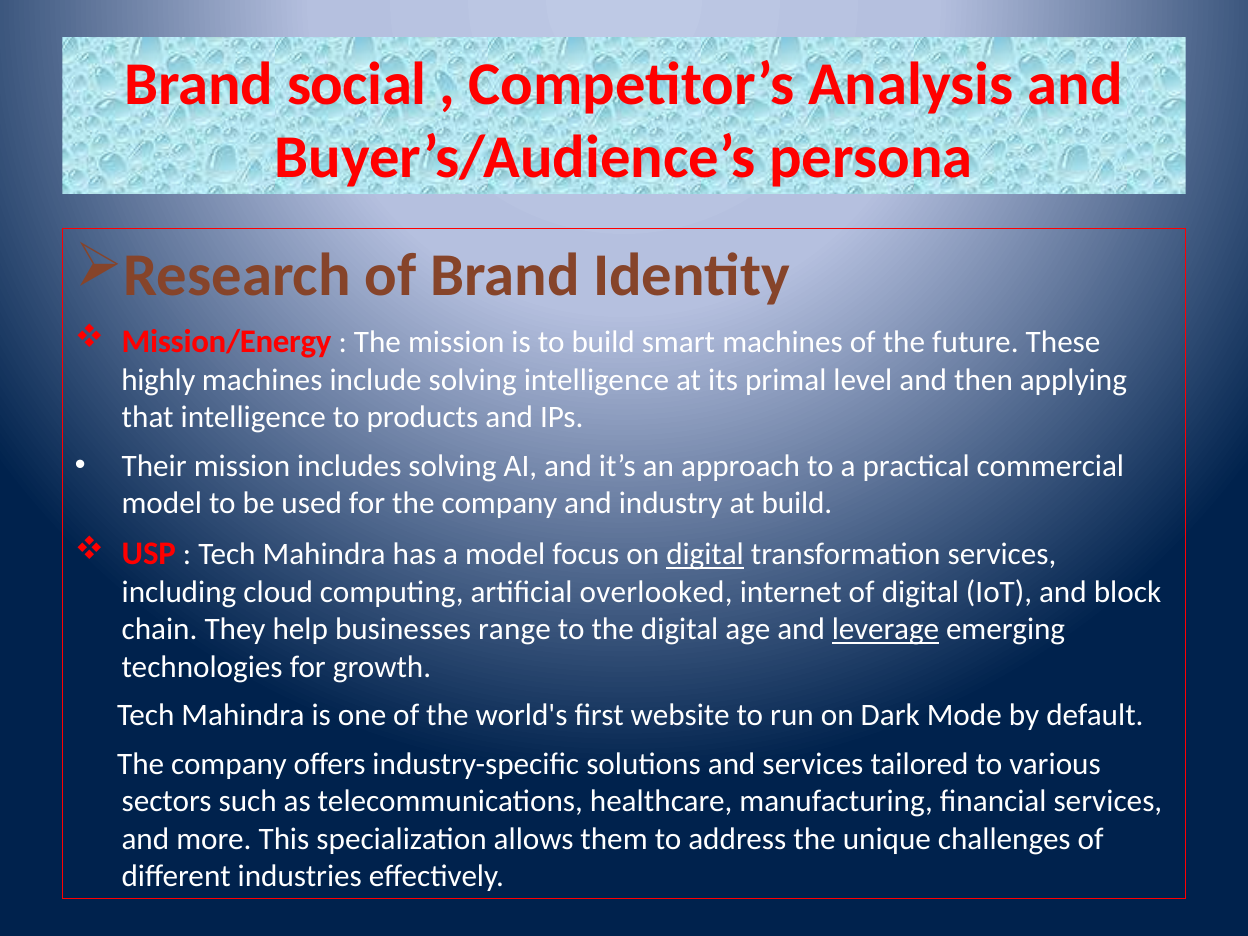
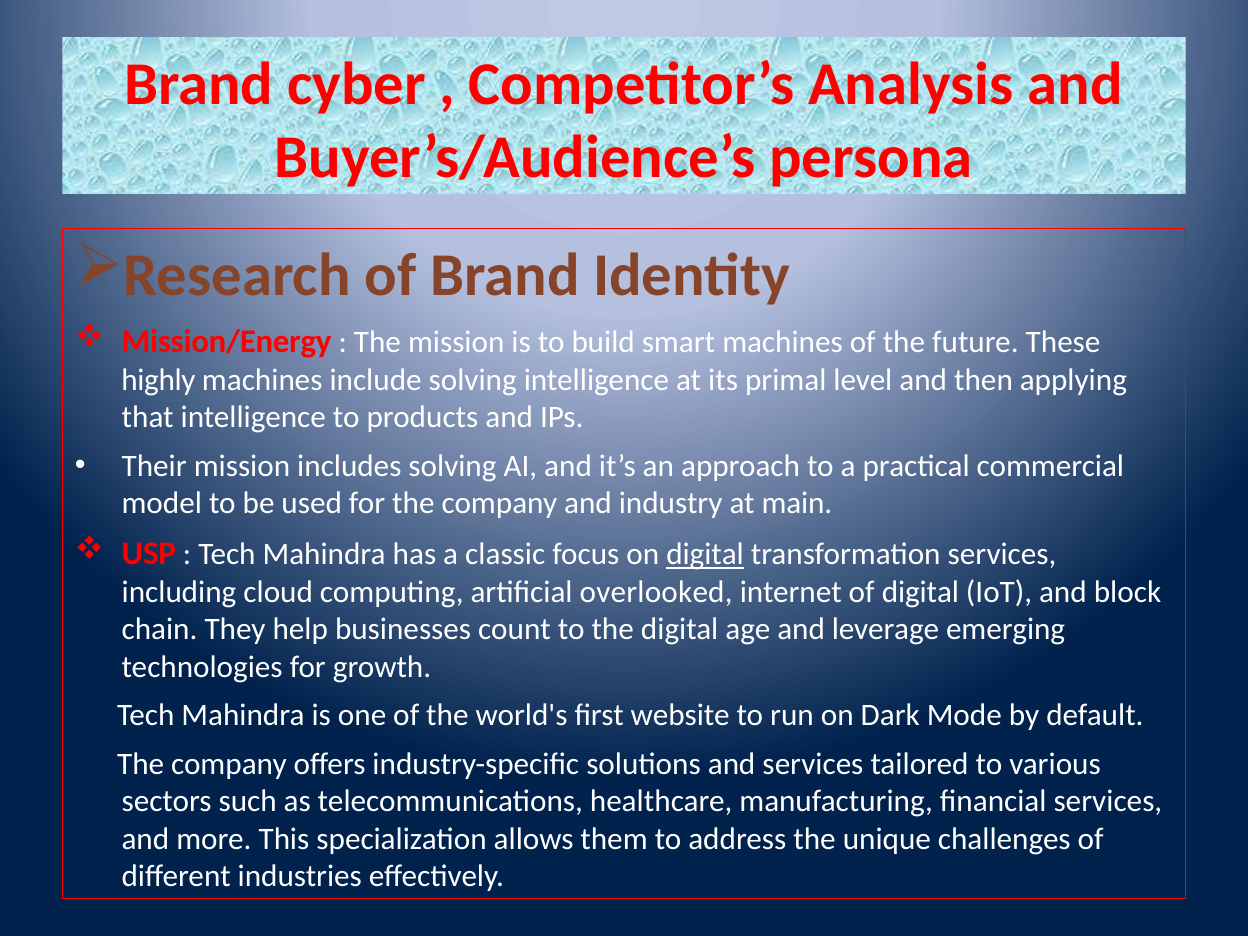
social: social -> cyber
at build: build -> main
a model: model -> classic
range: range -> count
leverage underline: present -> none
